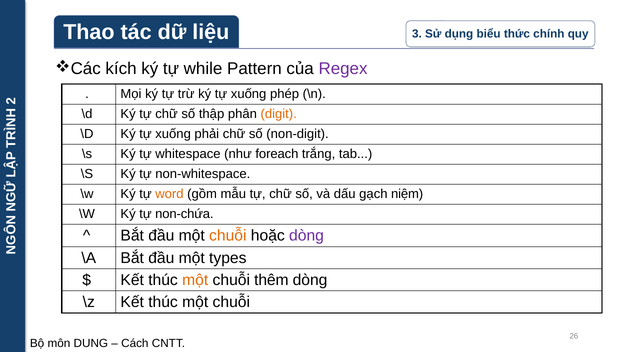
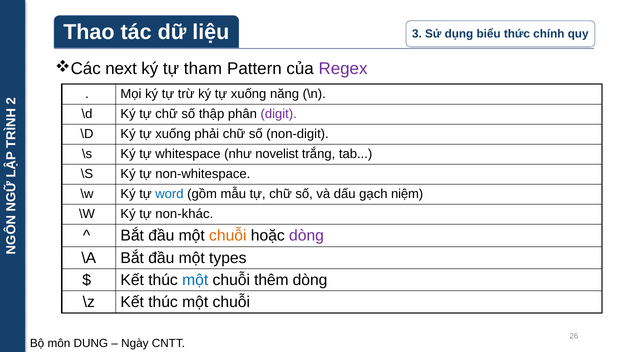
kích: kích -> next
while: while -> tham
phép: phép -> năng
digit colour: orange -> purple
foreach: foreach -> novelist
word colour: orange -> blue
non-chứa: non-chứa -> non-khác
một at (195, 280) colour: orange -> blue
Cách: Cách -> Ngày
